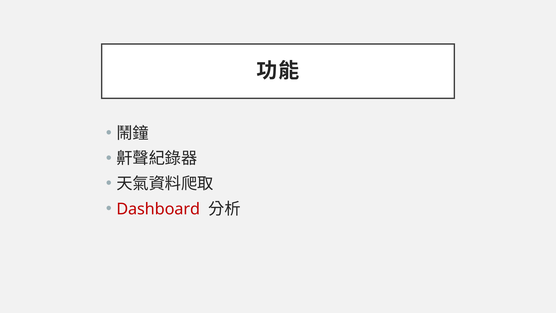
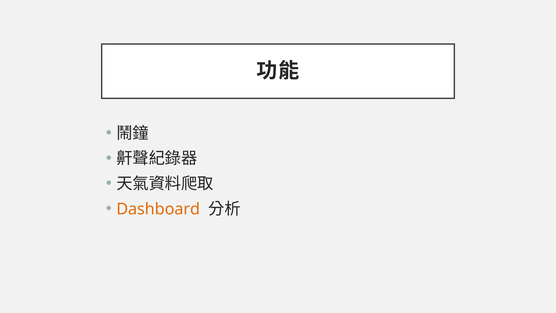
Dashboard colour: red -> orange
